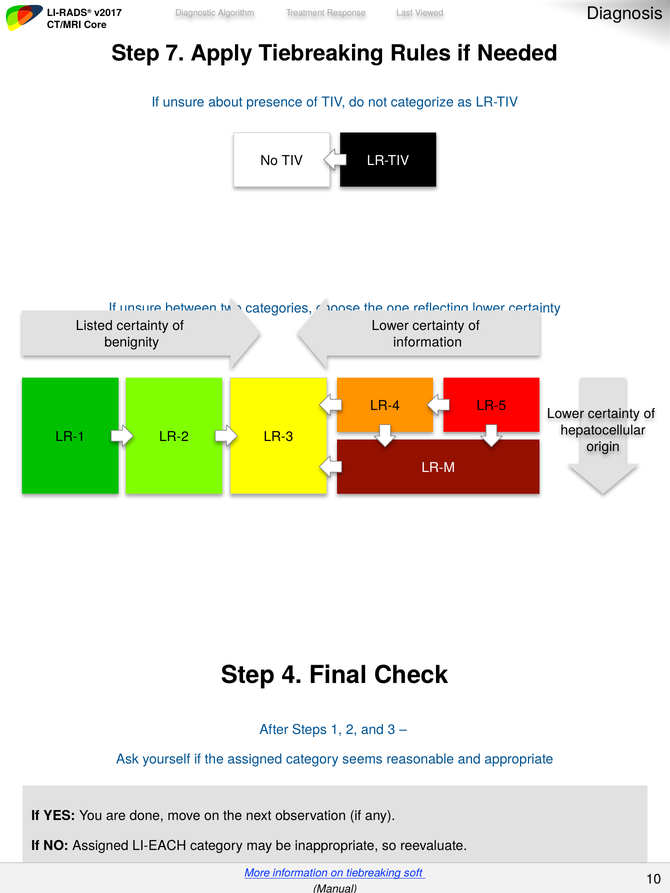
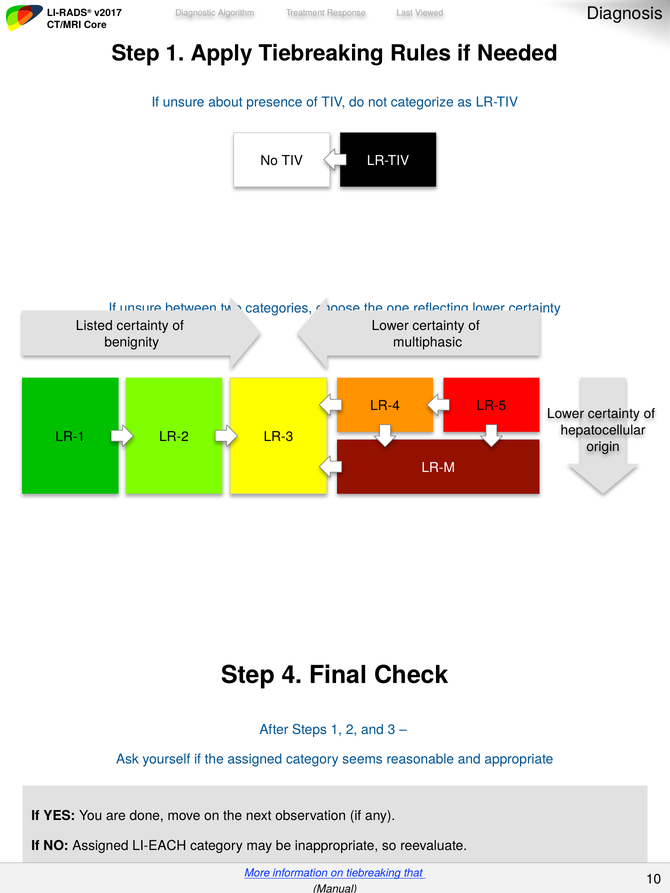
Step 7: 7 -> 1
information at (428, 342): information -> multiphasic
soft: soft -> that
